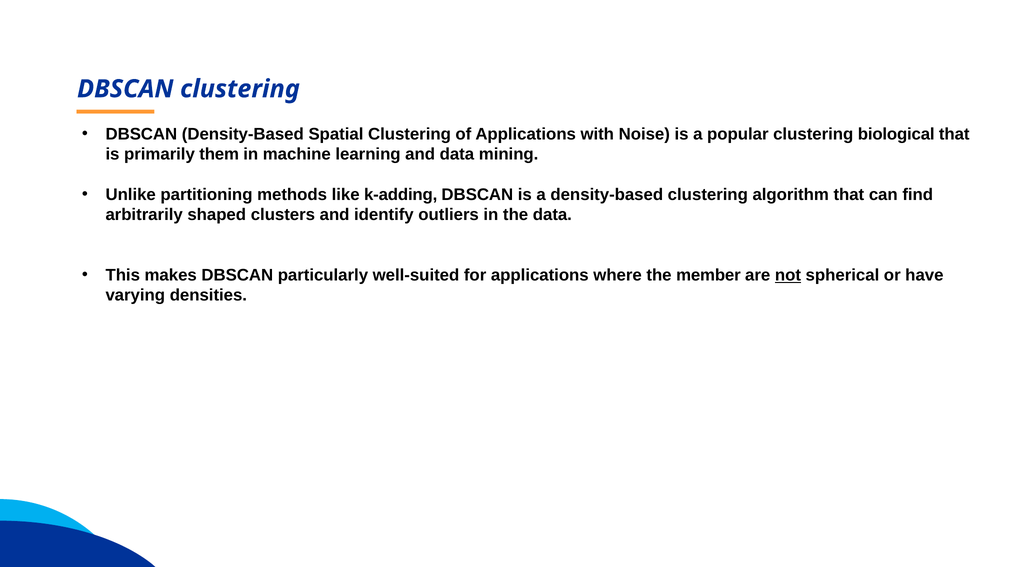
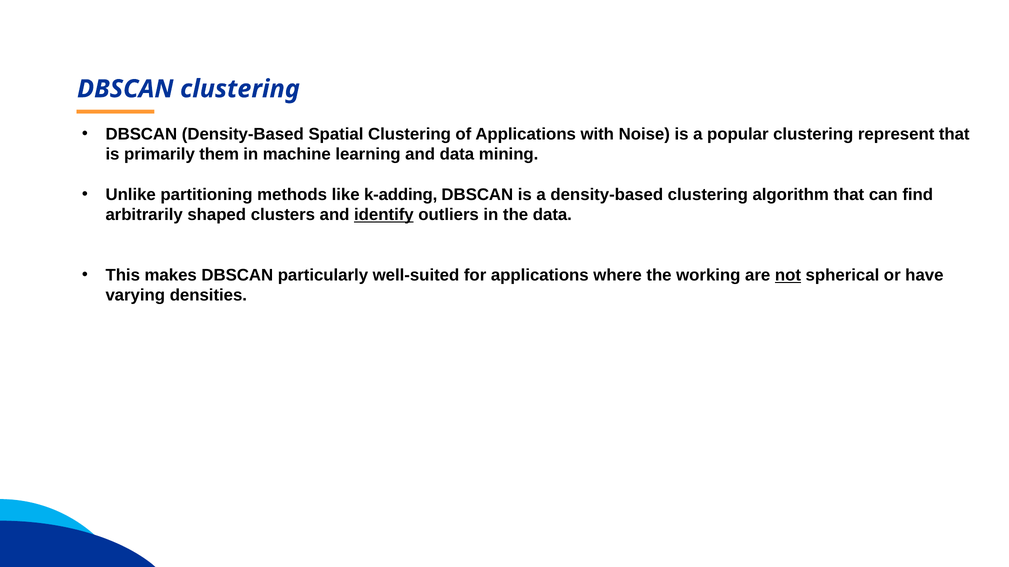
biological: biological -> represent
identify underline: none -> present
member: member -> working
